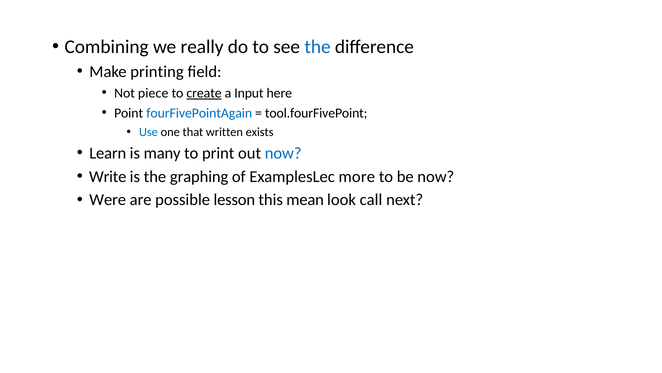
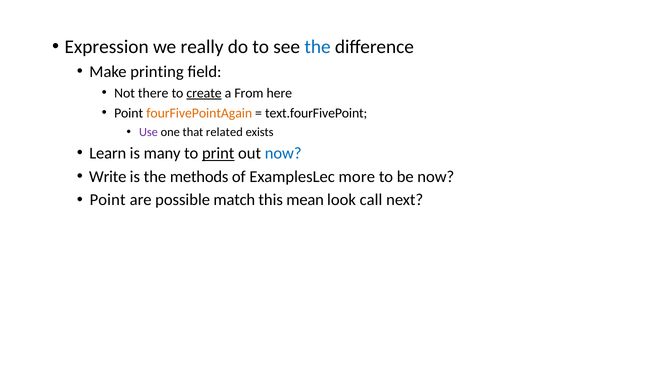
Combining: Combining -> Expression
piece: piece -> there
Input: Input -> From
fourFivePointAgain colour: blue -> orange
tool.fourFivePoint: tool.fourFivePoint -> text.fourFivePoint
Use colour: blue -> purple
written: written -> related
print underline: none -> present
graphing: graphing -> methods
Were at (108, 200): Were -> Point
lesson: lesson -> match
